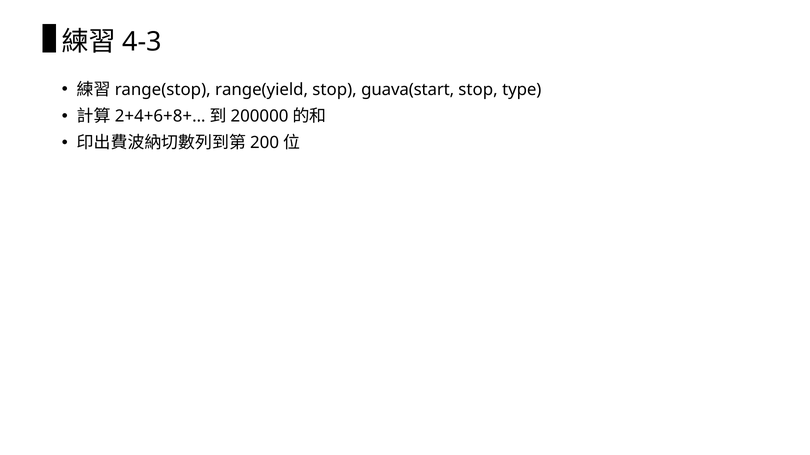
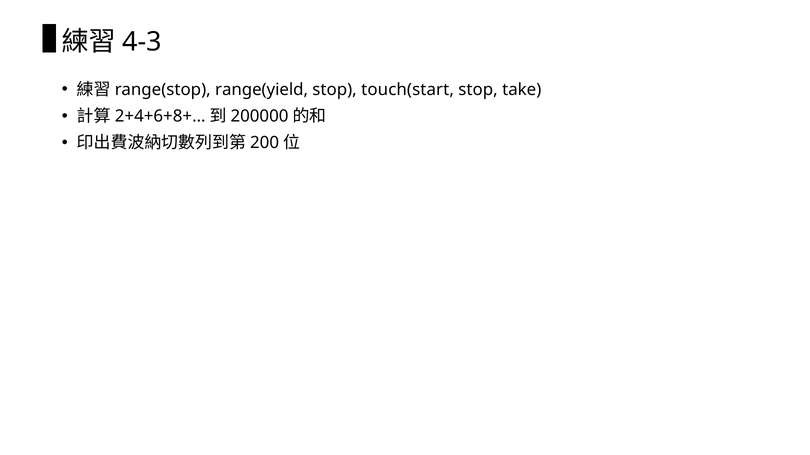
guava(start: guava(start -> touch(start
type: type -> take
